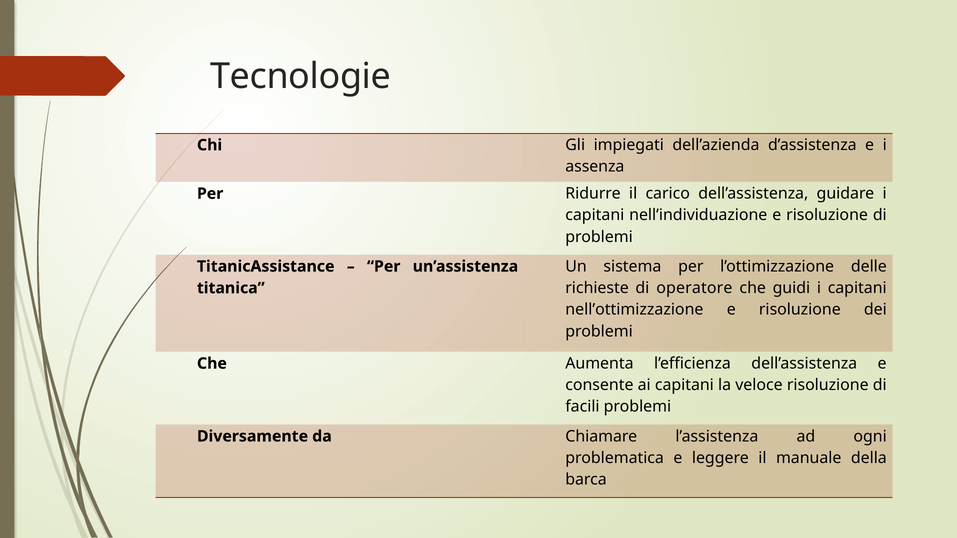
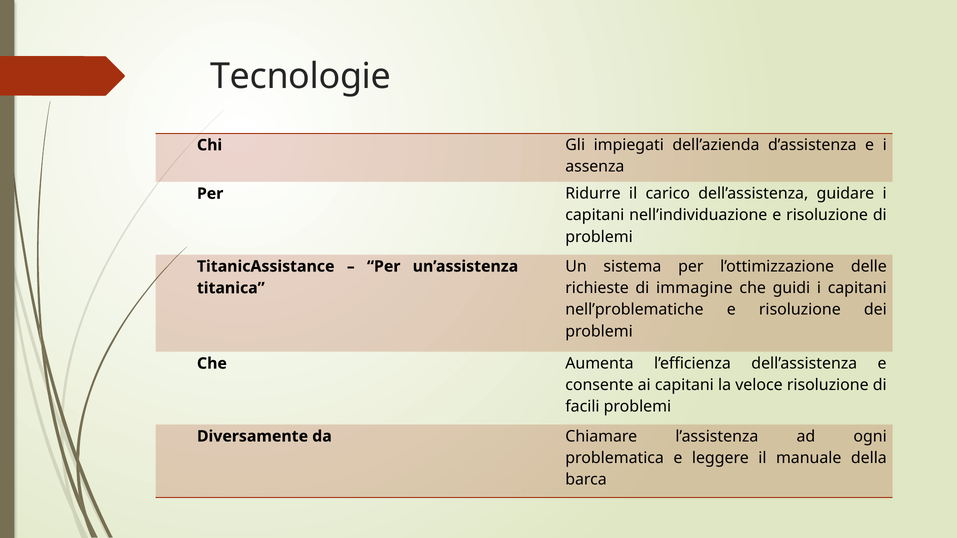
operatore: operatore -> immagine
nell’ottimizzazione: nell’ottimizzazione -> nell’problematiche
